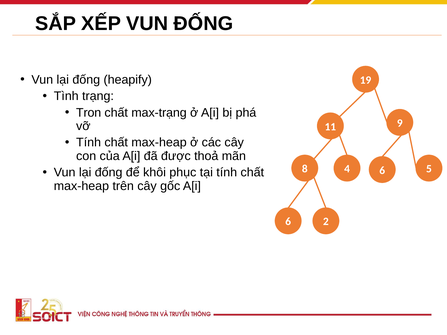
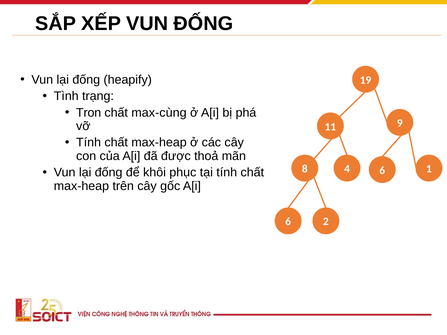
max-trạng: max-trạng -> max-cùng
5: 5 -> 1
